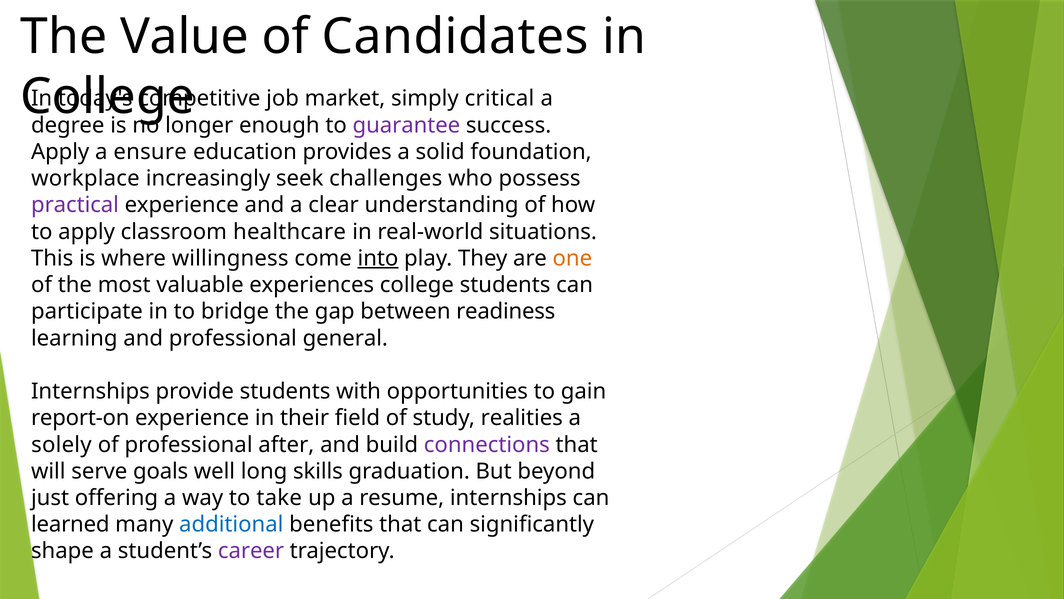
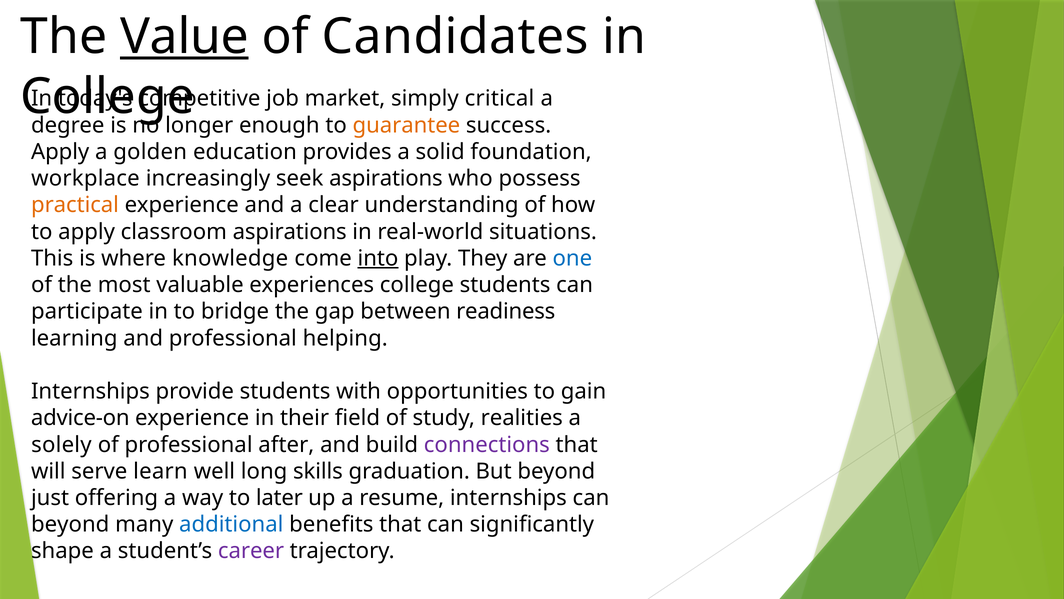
Value underline: none -> present
guarantee colour: purple -> orange
ensure: ensure -> golden
seek challenges: challenges -> aspirations
practical colour: purple -> orange
classroom healthcare: healthcare -> aspirations
willingness: willingness -> knowledge
one colour: orange -> blue
general: general -> helping
report-on: report-on -> advice-on
goals: goals -> learn
take: take -> later
learned at (70, 524): learned -> beyond
